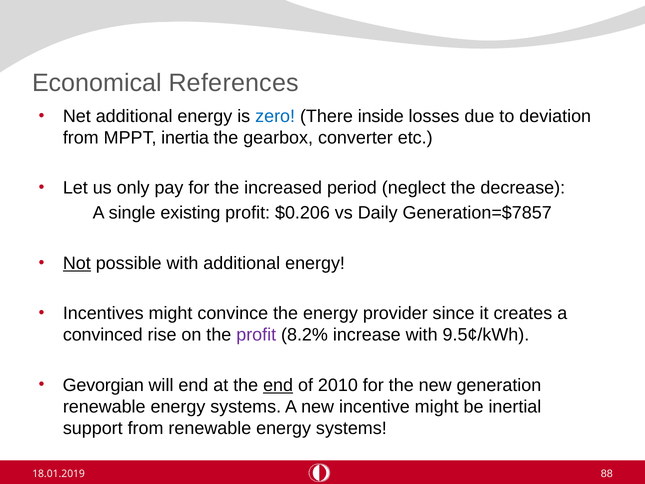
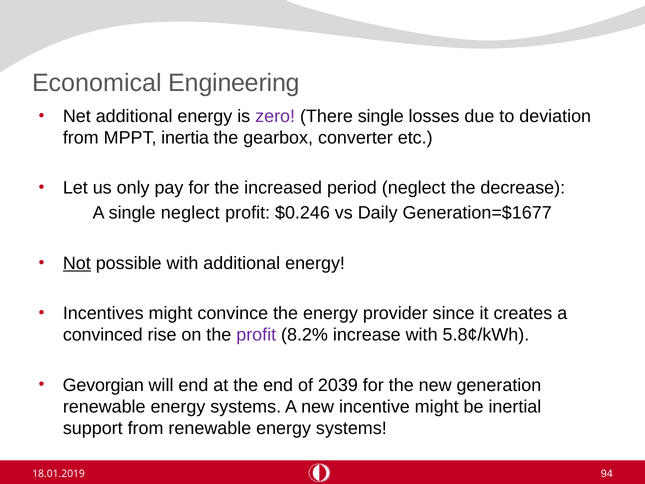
References: References -> Engineering
zero colour: blue -> purple
There inside: inside -> single
single existing: existing -> neglect
$0.206: $0.206 -> $0.246
Generation=$7857: Generation=$7857 -> Generation=$1677
9.5¢/kWh: 9.5¢/kWh -> 5.8¢/kWh
end at (278, 385) underline: present -> none
2010: 2010 -> 2039
88: 88 -> 94
